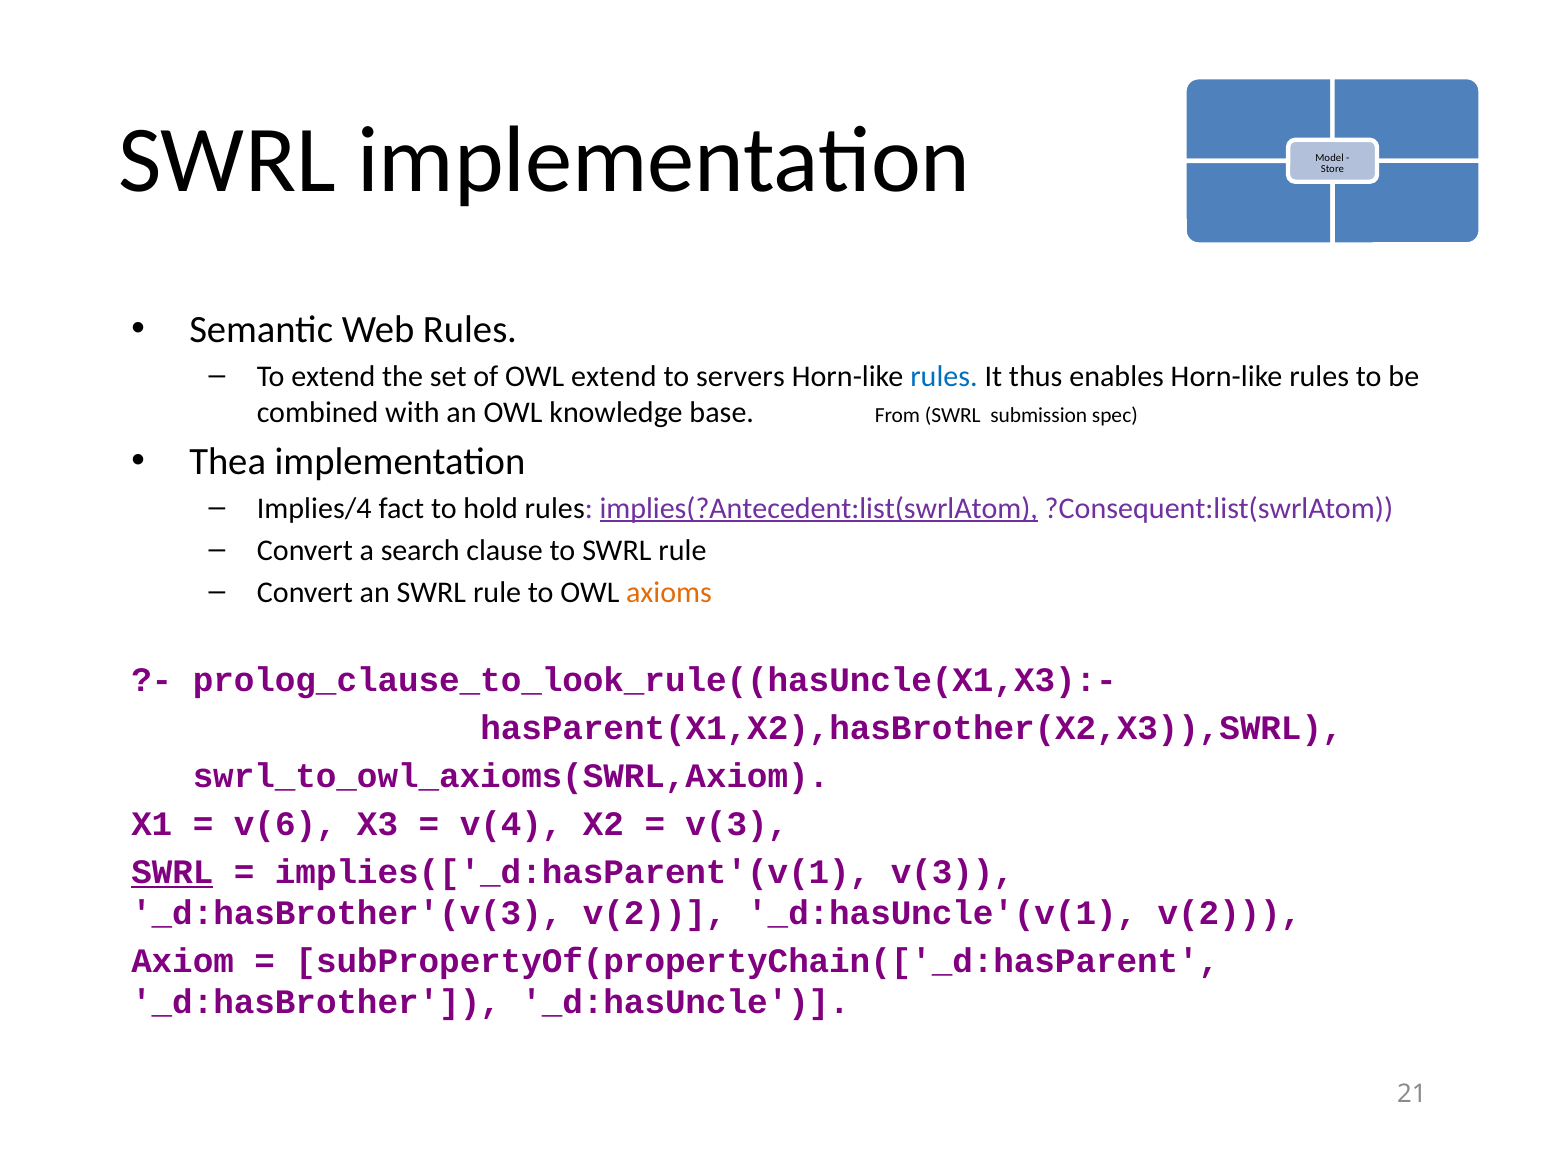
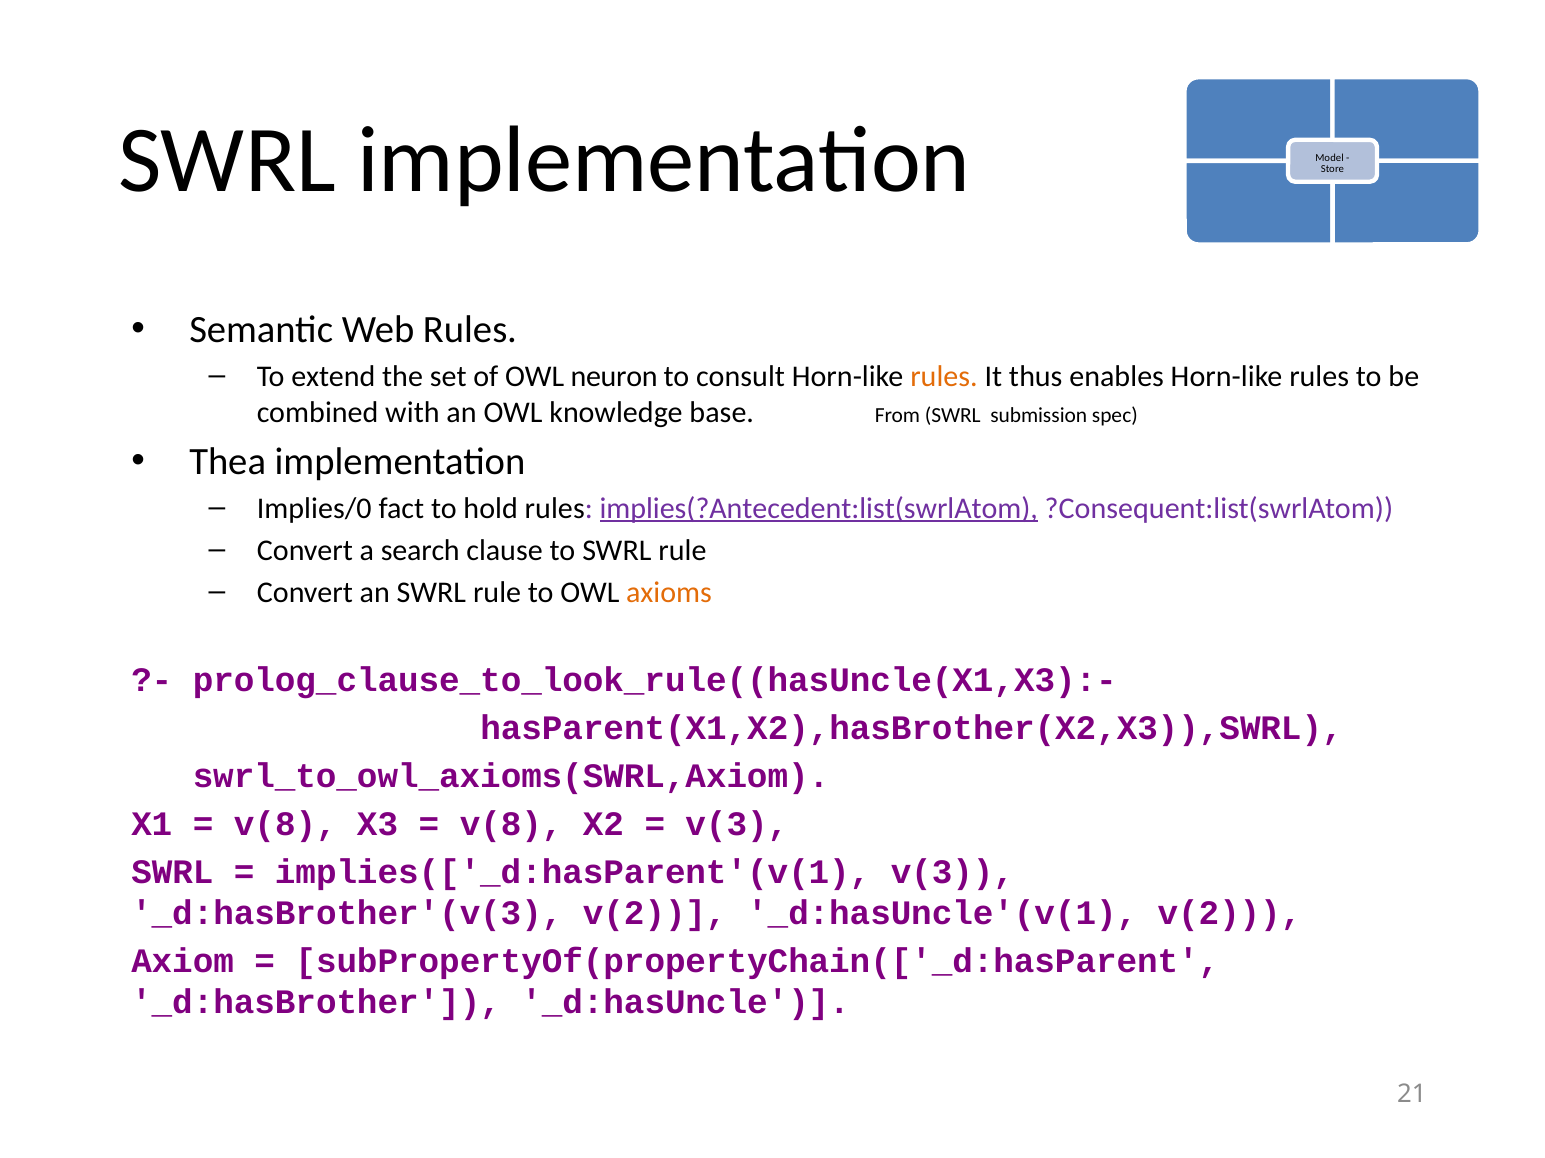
OWL extend: extend -> neuron
servers: servers -> consult
rules at (944, 376) colour: blue -> orange
Implies/4: Implies/4 -> Implies/0
v(6 at (285, 825): v(6 -> v(8
v(4 at (511, 825): v(4 -> v(8
SWRL at (172, 873) underline: present -> none
